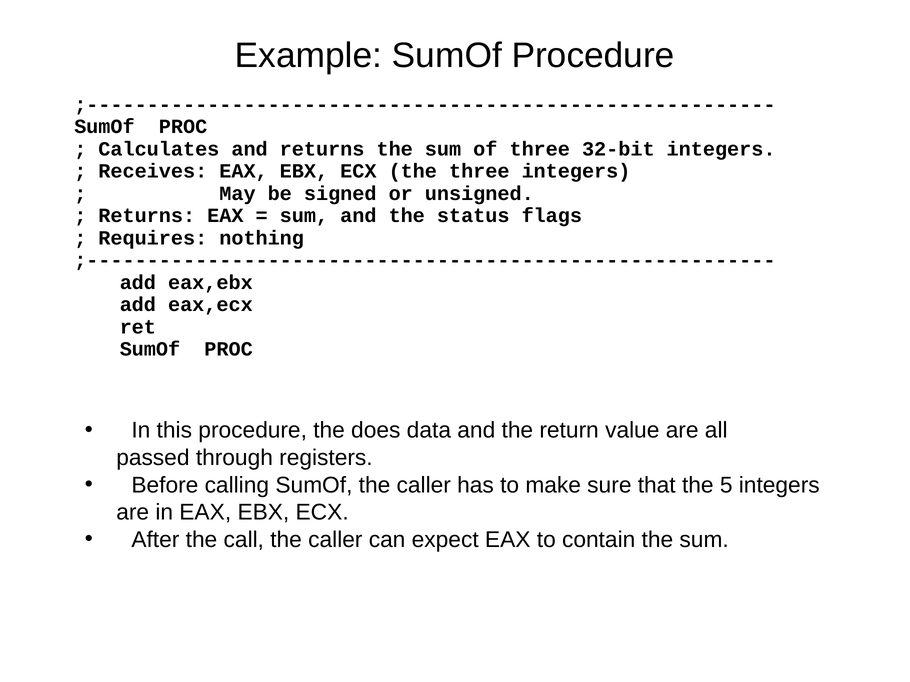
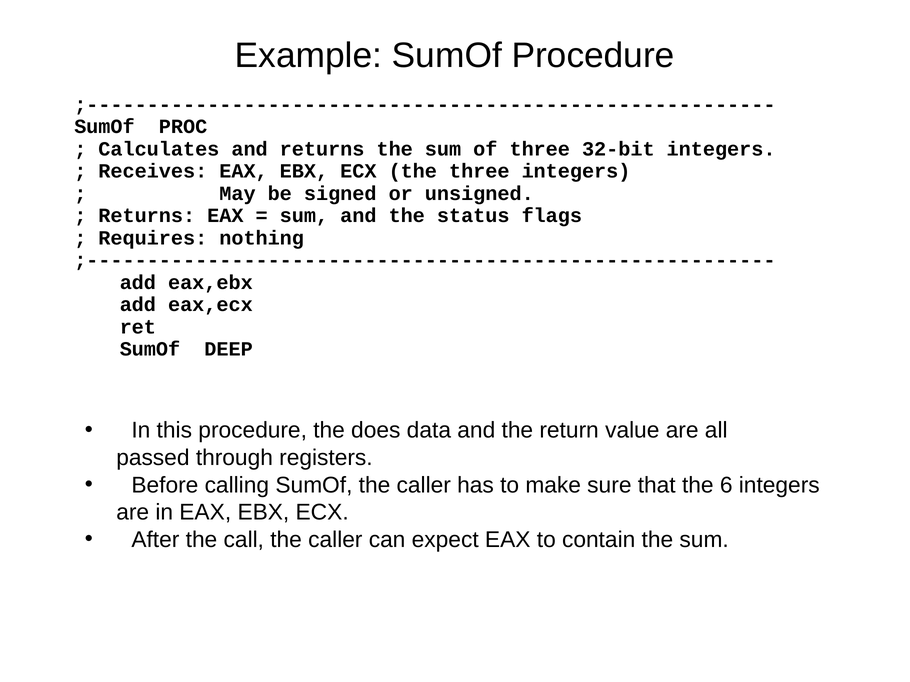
PROC at (229, 349): PROC -> DEEP
5: 5 -> 6
